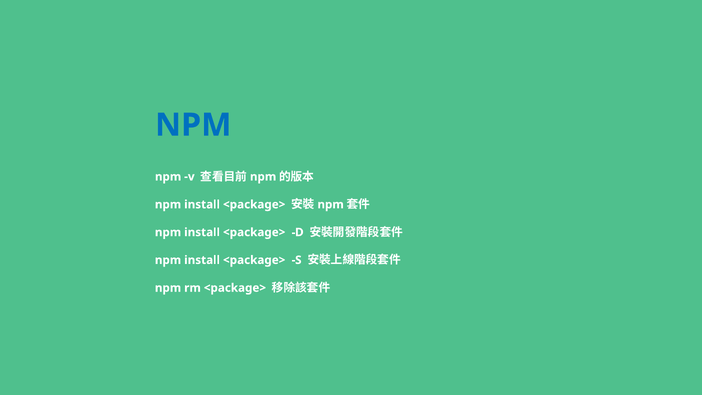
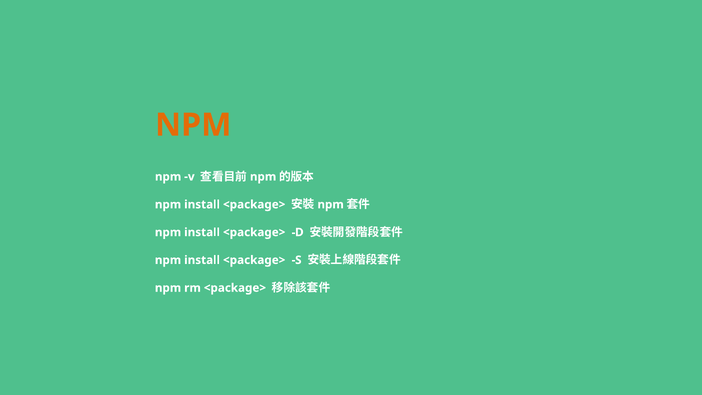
NPM at (193, 125) colour: blue -> orange
